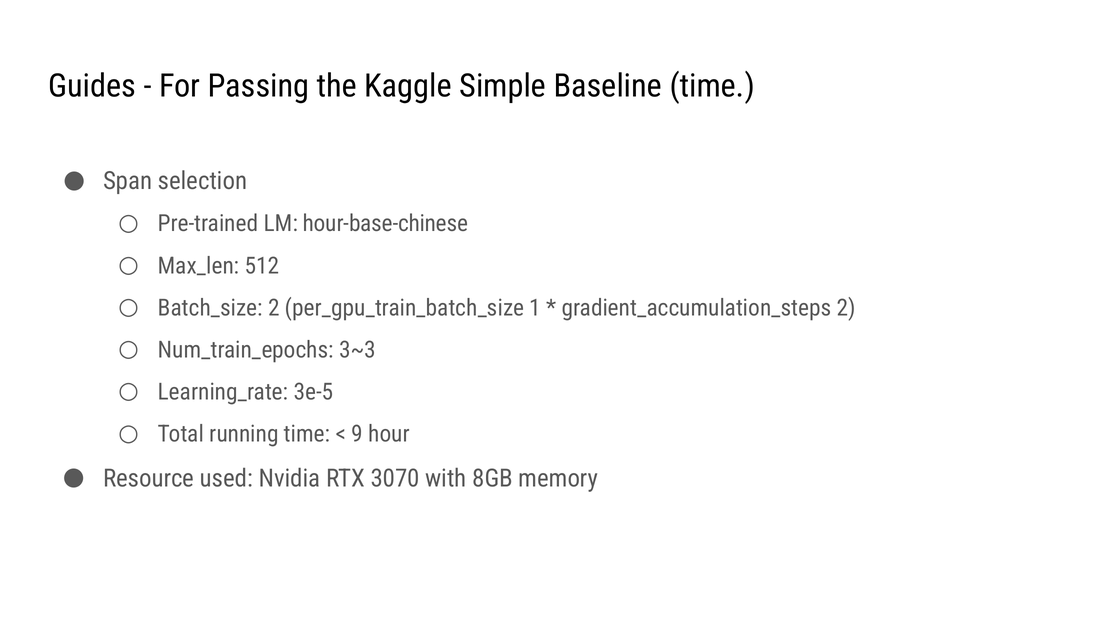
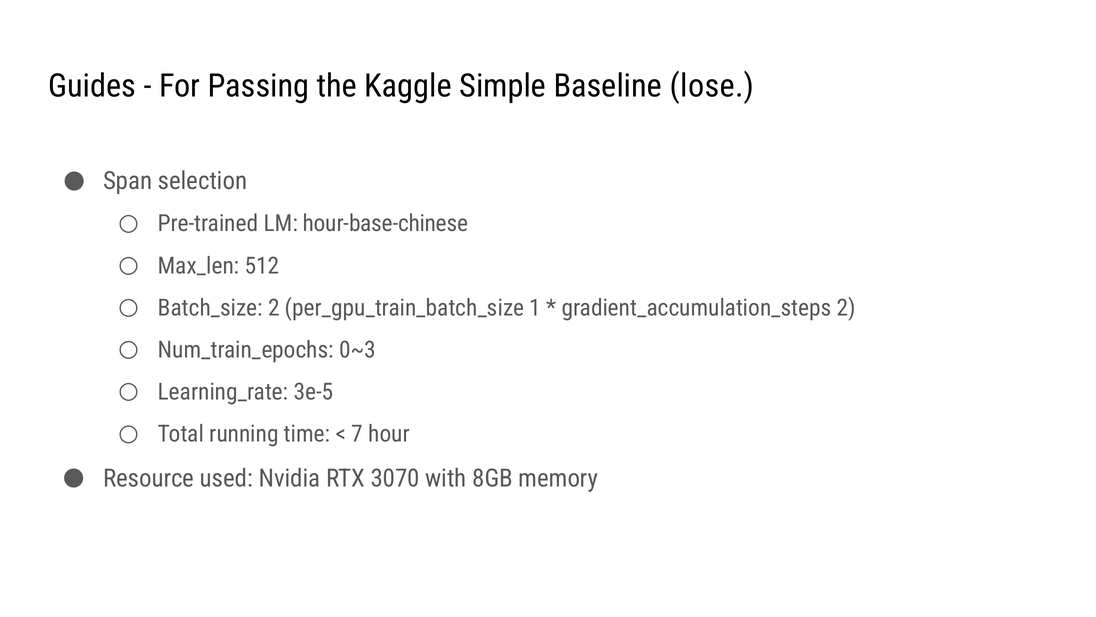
Baseline time: time -> lose
3~3: 3~3 -> 0~3
9: 9 -> 7
